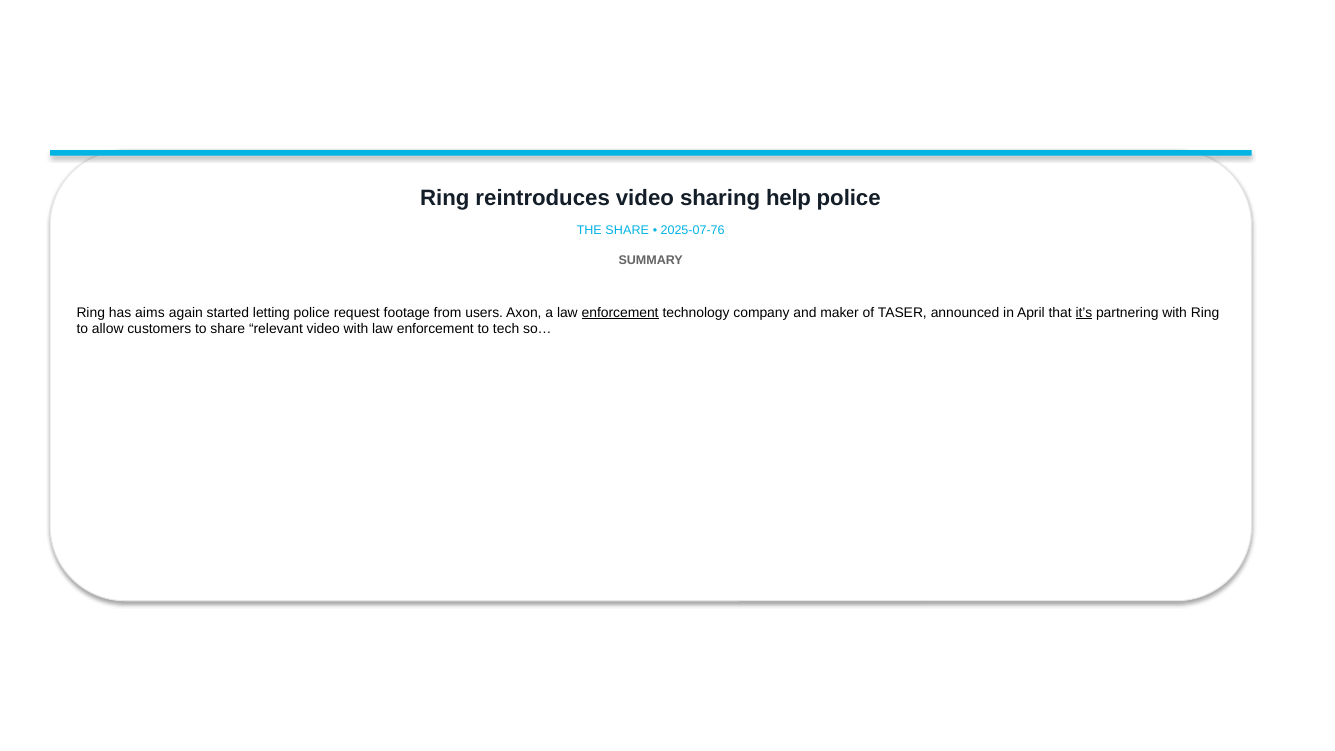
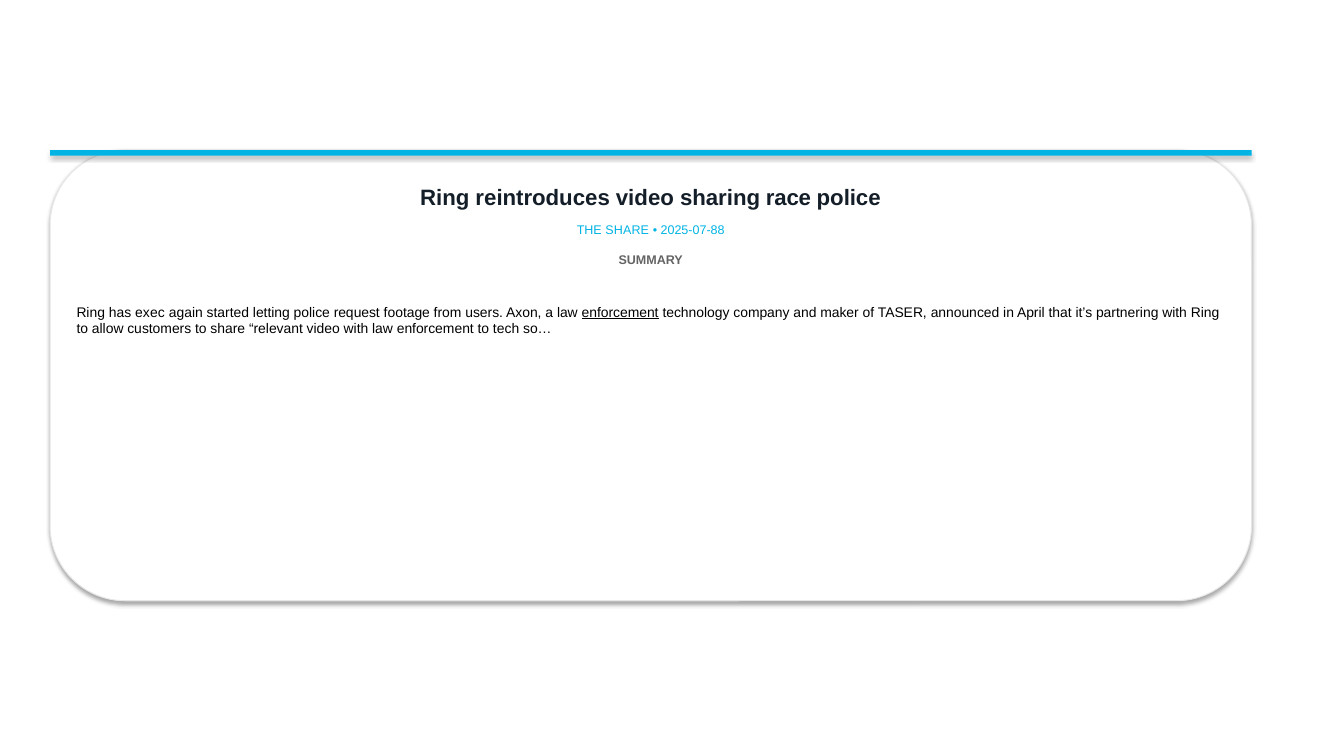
help: help -> race
2025-07-76: 2025-07-76 -> 2025-07-88
aims: aims -> exec
it’s underline: present -> none
